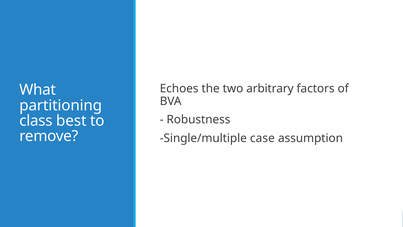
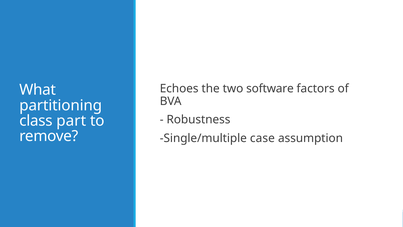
arbitrary: arbitrary -> software
best: best -> part
